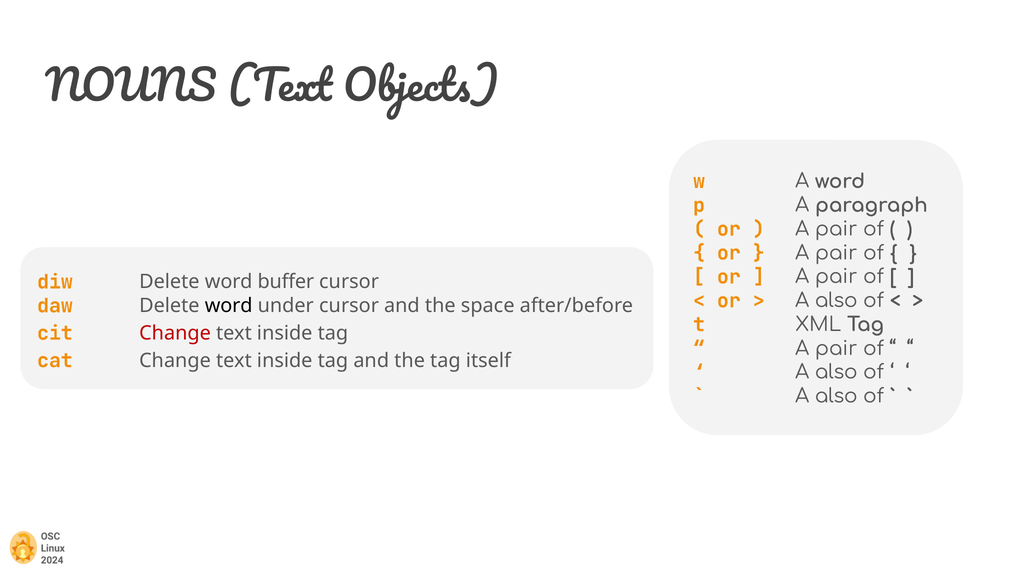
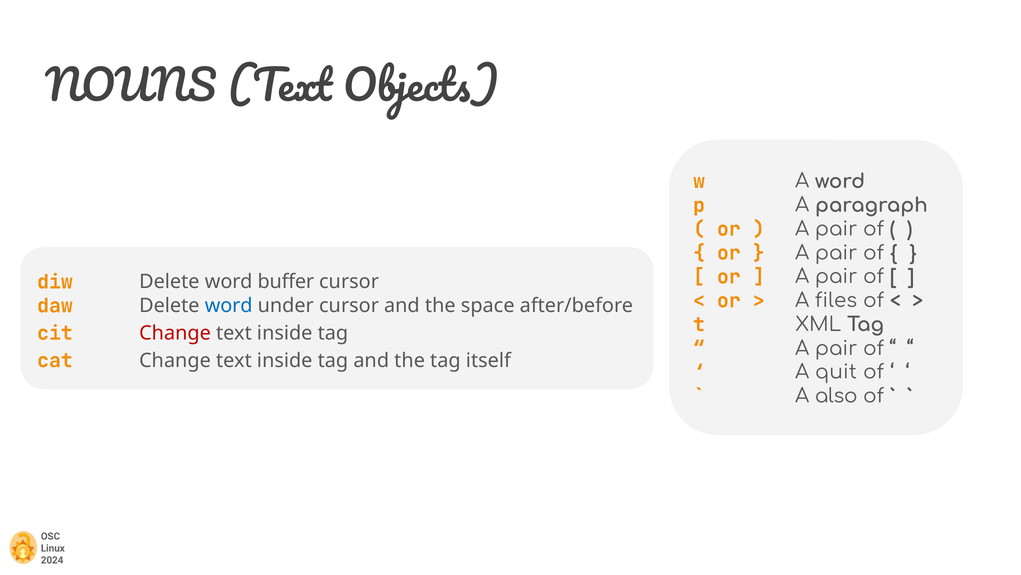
also at (836, 300): also -> files
word at (229, 305) colour: black -> blue
also at (836, 372): also -> quit
